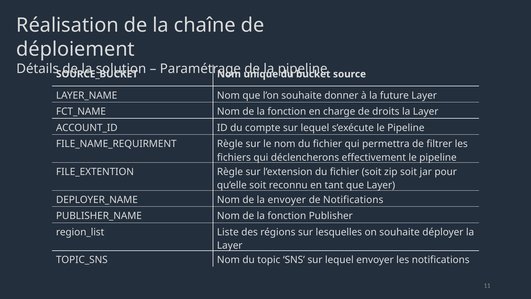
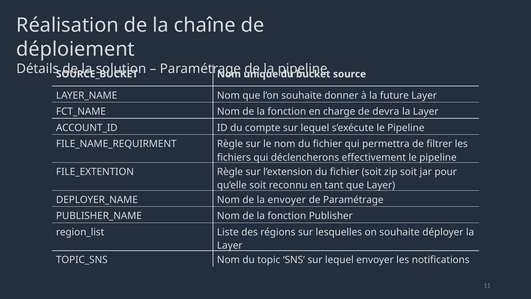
droits: droits -> devra
de Notifications: Notifications -> Paramétrage
